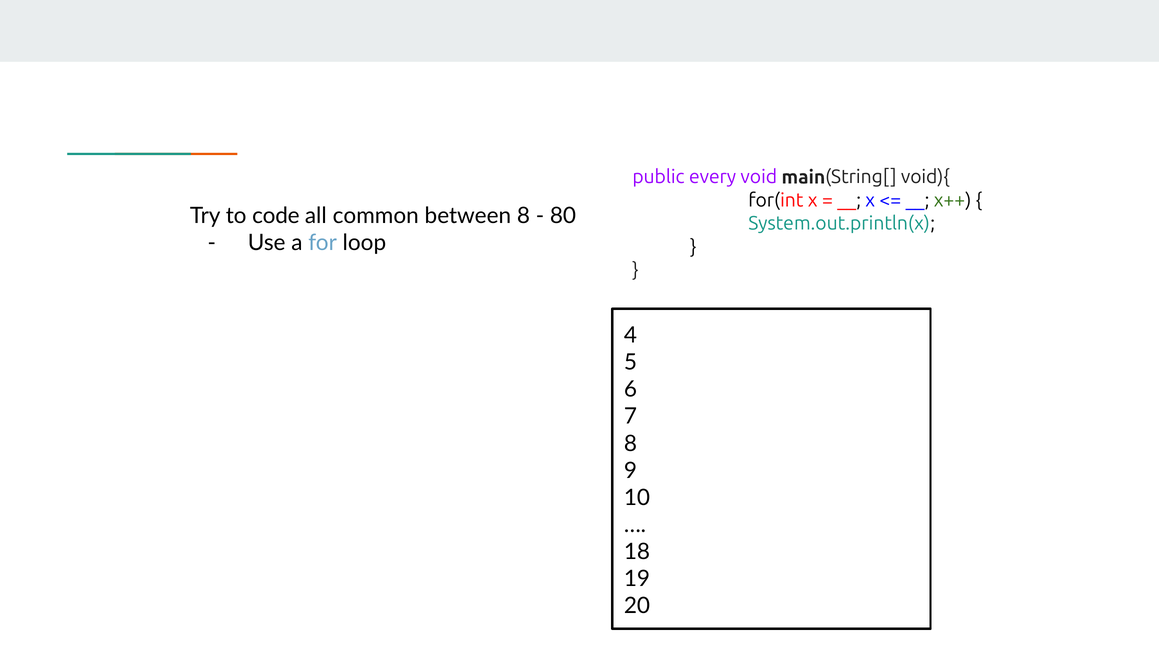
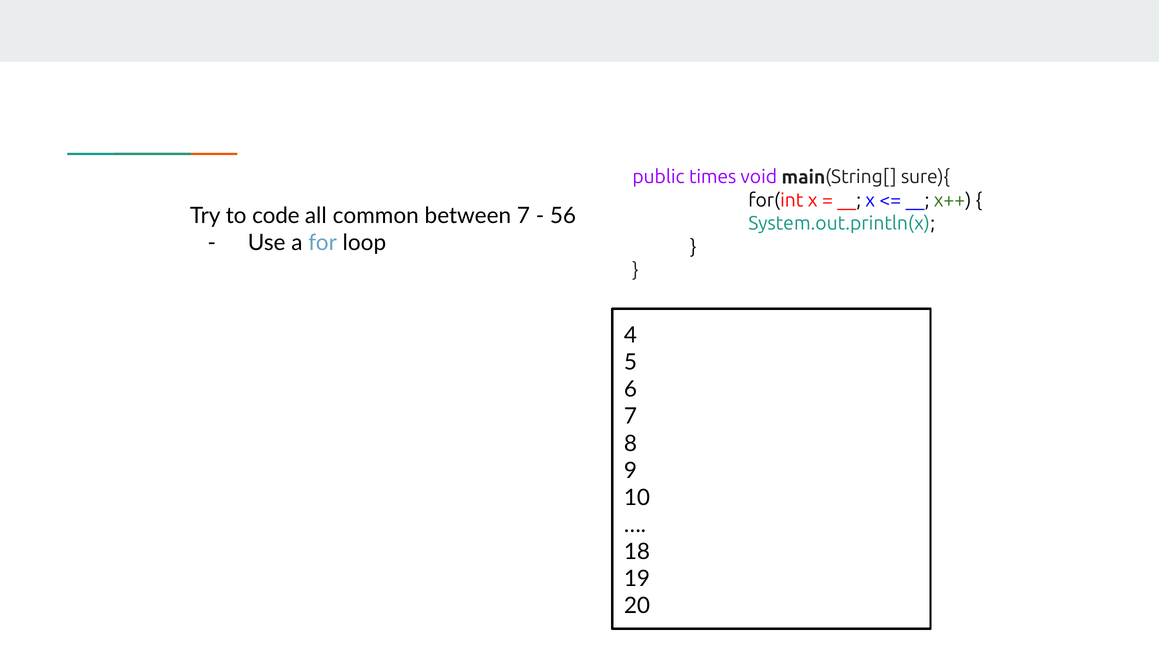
every: every -> times
void){: void){ -> sure){
between 8: 8 -> 7
80: 80 -> 56
